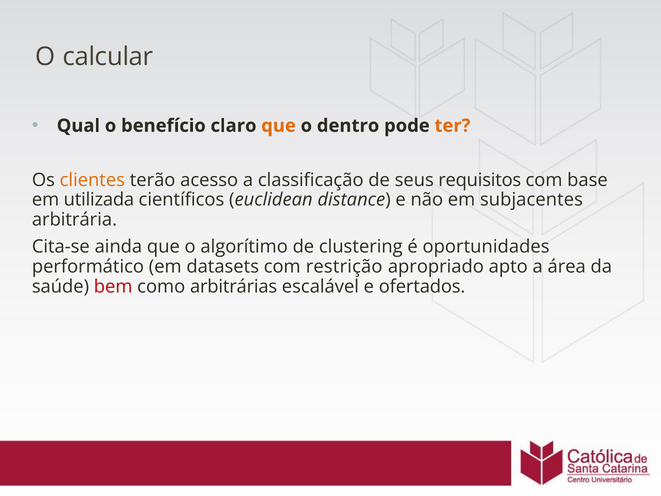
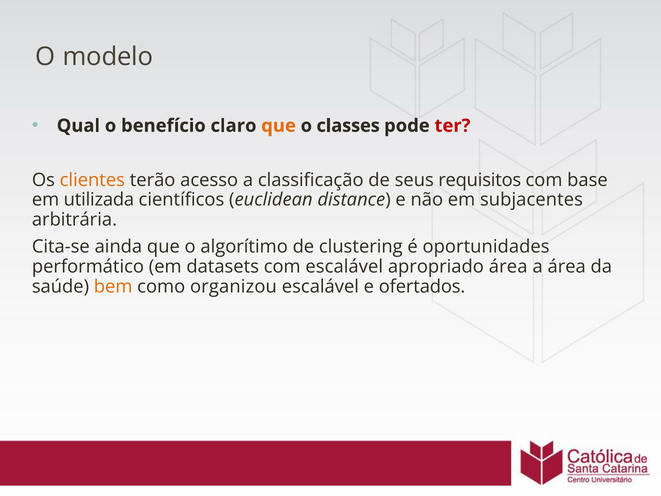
calcular: calcular -> modelo
dentro: dentro -> classes
ter colour: orange -> red
com restrição: restrição -> escalável
apropriado apto: apto -> área
bem colour: red -> orange
arbitrárias: arbitrárias -> organizou
